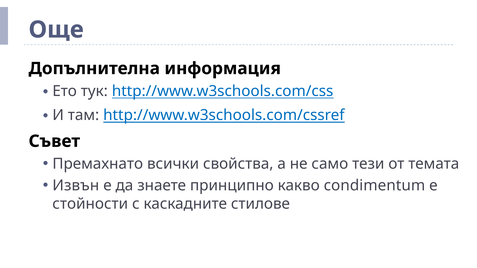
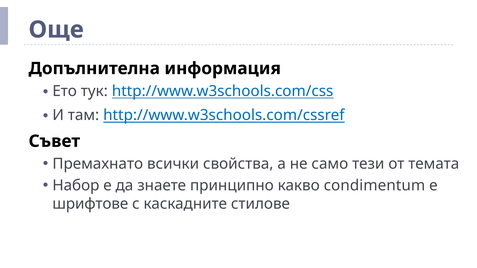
Извън: Извън -> Набор
стойности: стойности -> шрифтове
